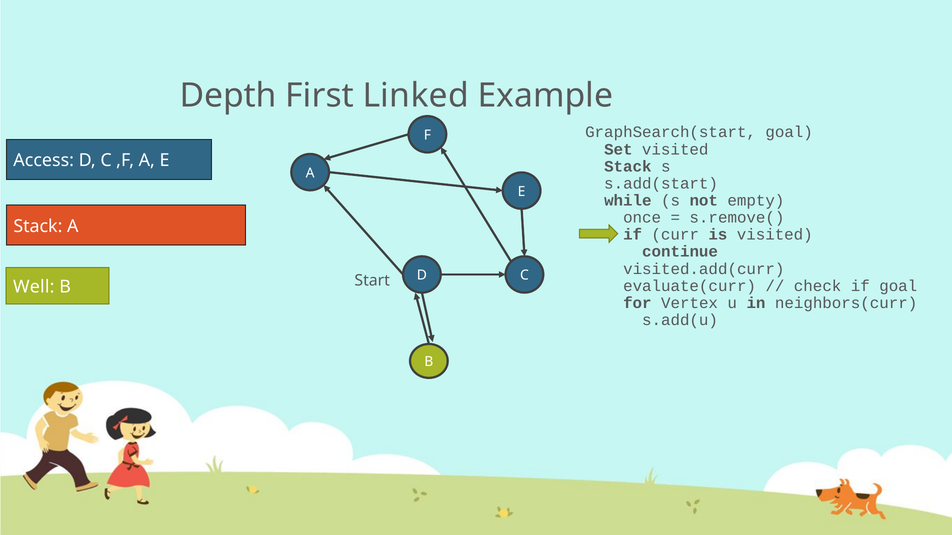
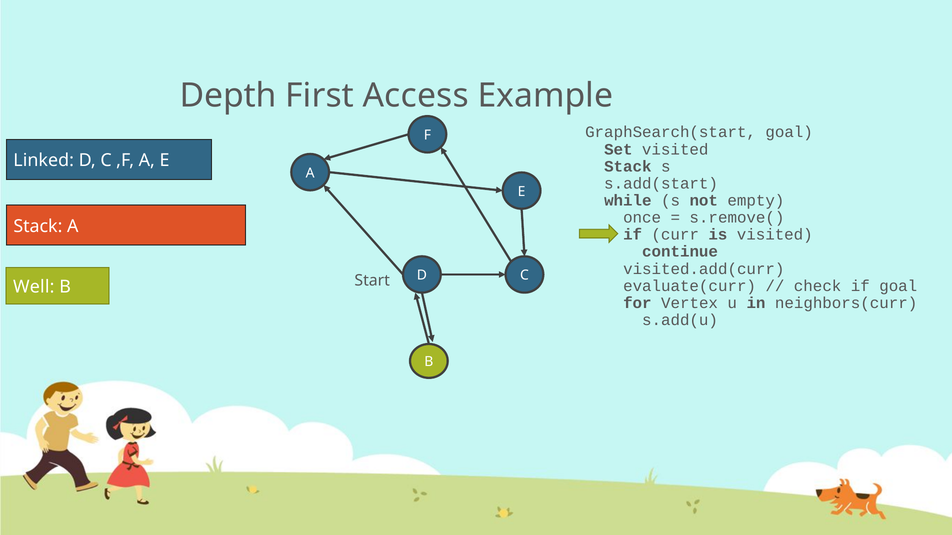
Linked: Linked -> Access
Access: Access -> Linked
